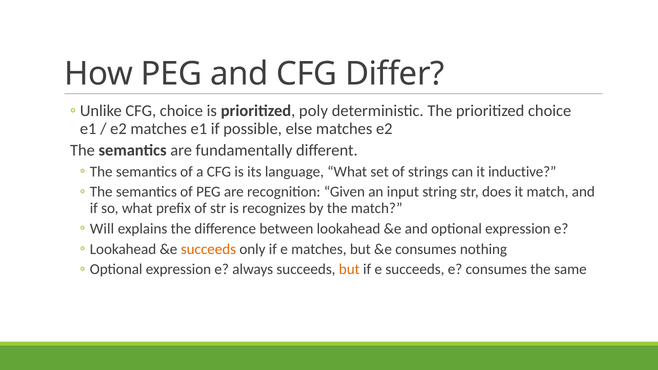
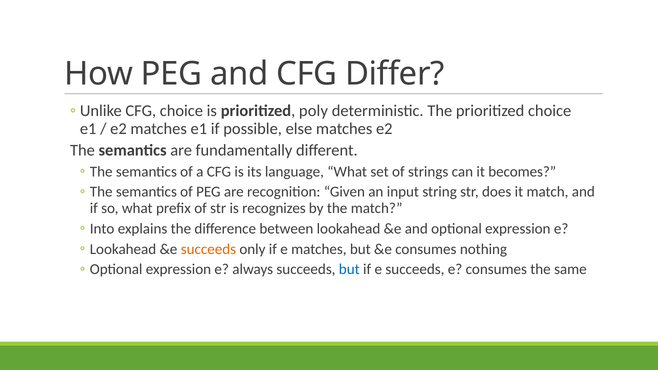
inductive: inductive -> becomes
Will: Will -> Into
but at (349, 270) colour: orange -> blue
